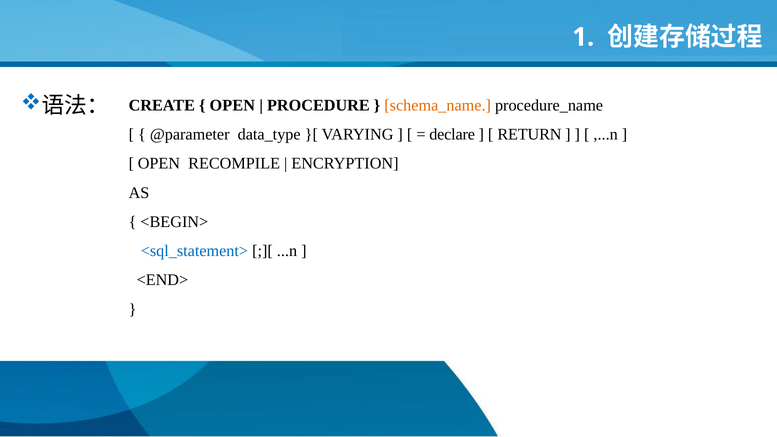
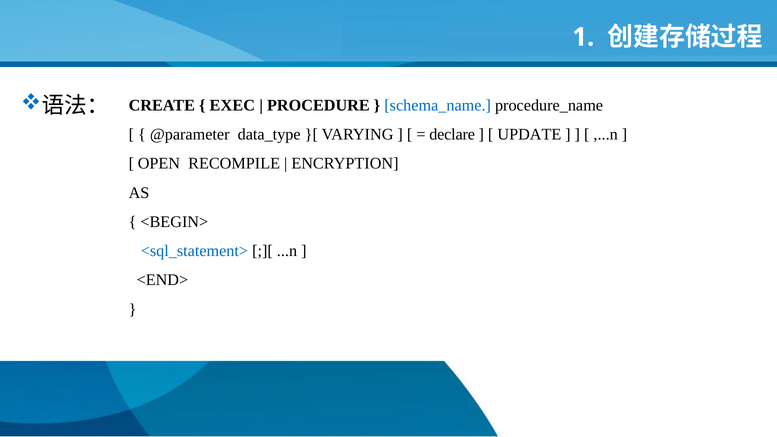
OPEN at (232, 105): OPEN -> EXEC
schema_name colour: orange -> blue
RETURN: RETURN -> UPDATE
